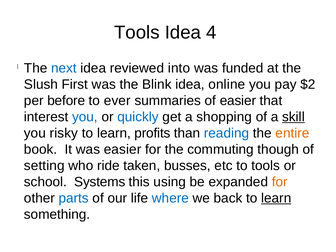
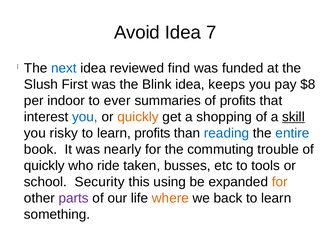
Tools at (137, 32): Tools -> Avoid
4: 4 -> 7
into: into -> find
online: online -> keeps
$2: $2 -> $8
before: before -> indoor
of easier: easier -> profits
quickly at (138, 117) colour: blue -> orange
entire colour: orange -> blue
was easier: easier -> nearly
though: though -> trouble
setting at (44, 166): setting -> quickly
Systems: Systems -> Security
parts colour: blue -> purple
where colour: blue -> orange
learn at (276, 198) underline: present -> none
